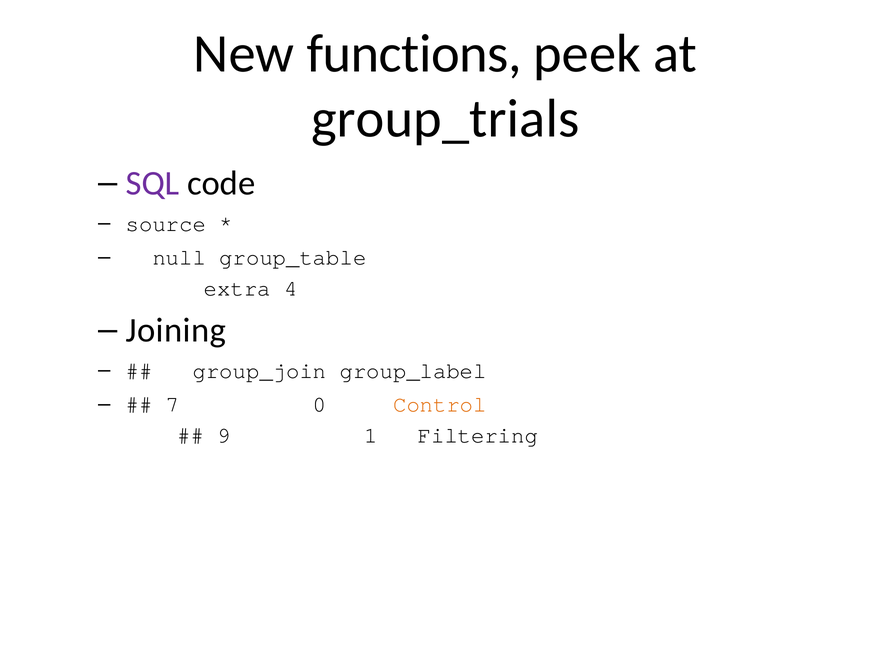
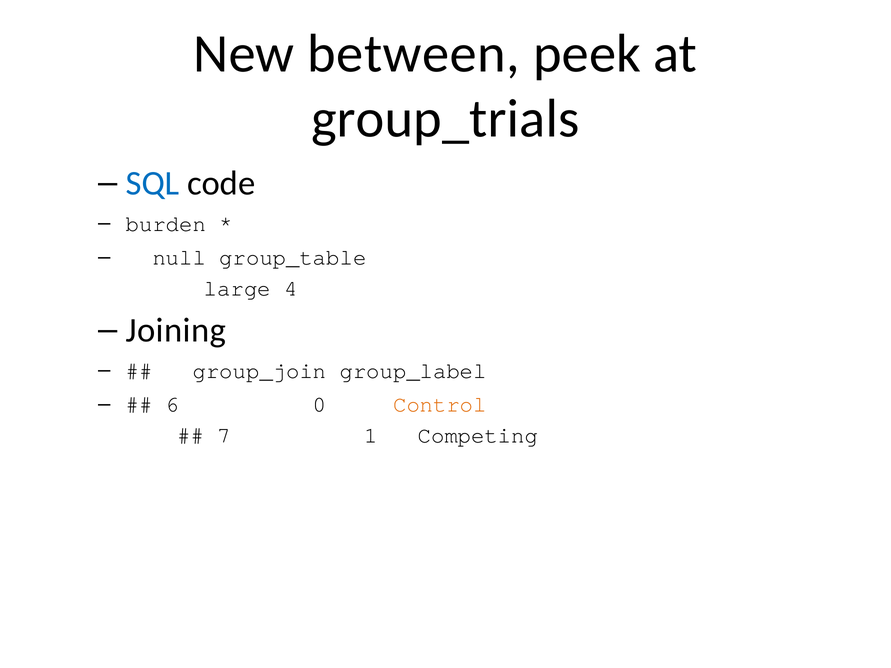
functions: functions -> between
SQL colour: purple -> blue
source: source -> burden
extra: extra -> large
7: 7 -> 6
9: 9 -> 7
Filtering: Filtering -> Competing
